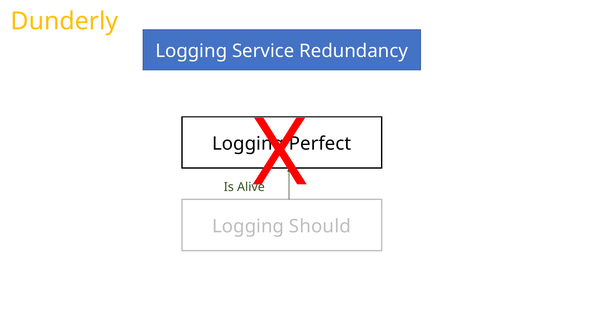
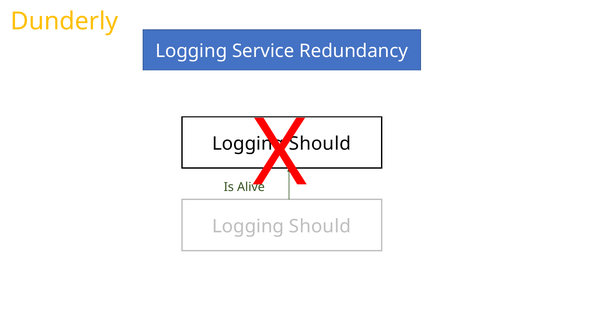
Perfect at (320, 144): Perfect -> Should
